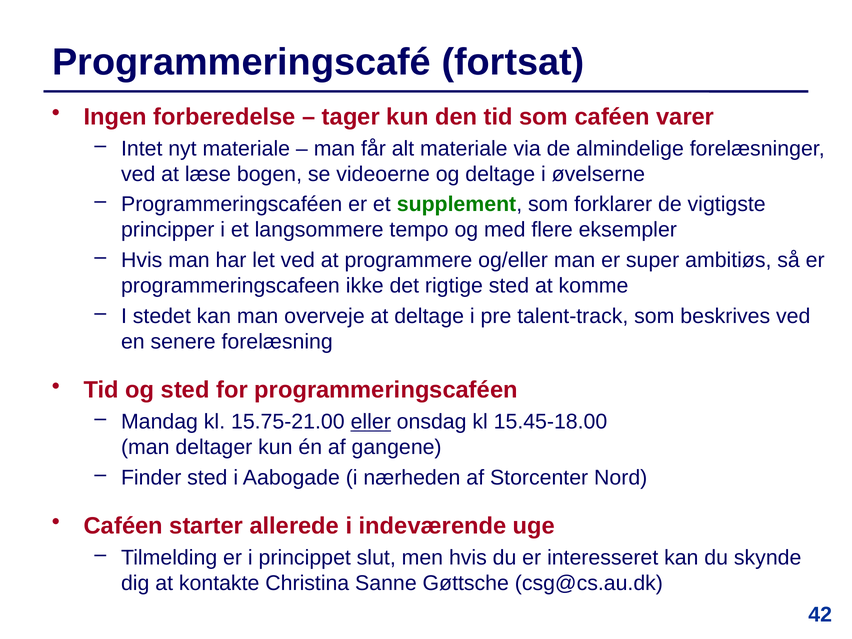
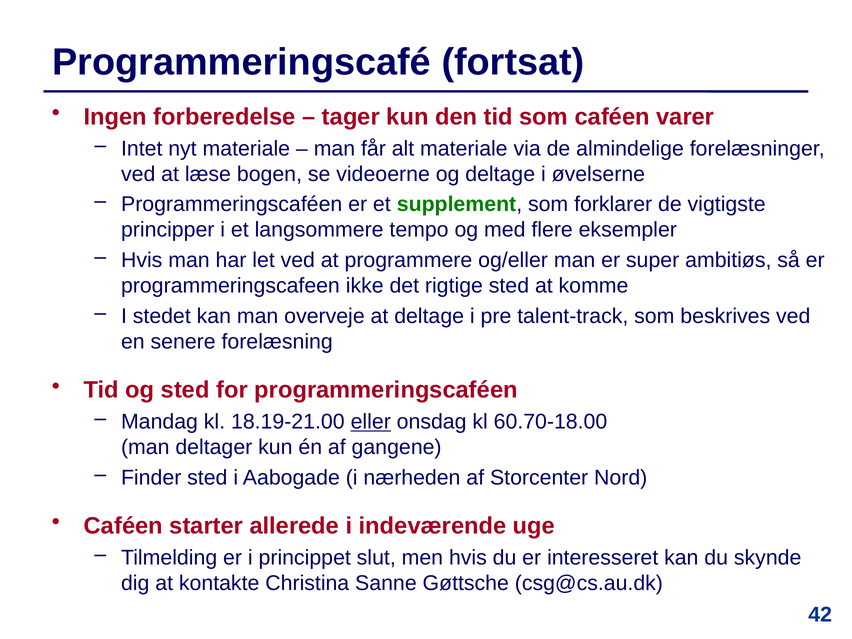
15.75-21.00: 15.75-21.00 -> 18.19-21.00
15.45-18.00: 15.45-18.00 -> 60.70-18.00
